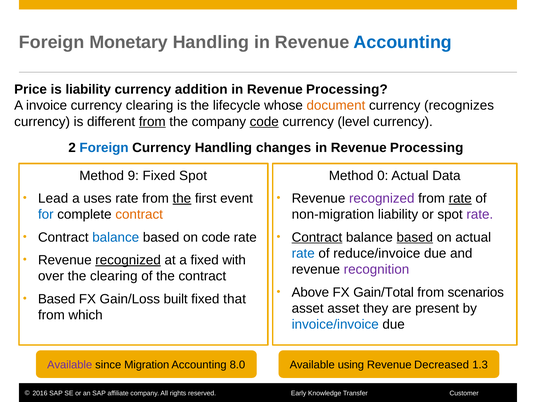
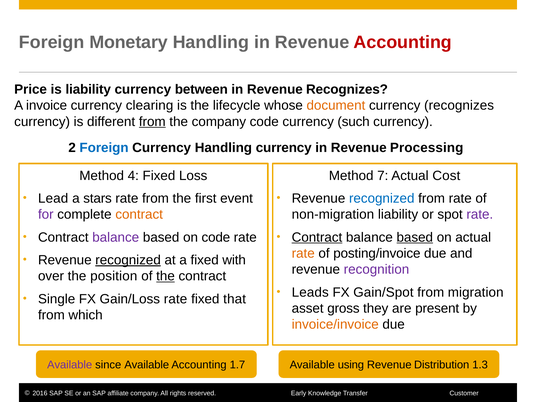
Accounting at (403, 42) colour: blue -> red
addition: addition -> between
Processing at (347, 89): Processing -> Recognizes
code at (264, 122) underline: present -> none
level: level -> such
Handling changes: changes -> currency
Method 9: 9 -> 4
Fixed Spot: Spot -> Loss
0: 0 -> 7
Data: Data -> Cost
uses: uses -> stars
the at (182, 198) underline: present -> none
recognized at (382, 198) colour: purple -> blue
rate at (460, 198) underline: present -> none
for colour: blue -> purple
balance at (116, 237) colour: blue -> purple
rate at (303, 253) colour: blue -> orange
reduce/invoice: reduce/invoice -> posting/invoice
the clearing: clearing -> position
the at (166, 276) underline: none -> present
Above: Above -> Leads
Gain/Total: Gain/Total -> Gain/Spot
scenarios: scenarios -> migration
Based at (57, 299): Based -> Single
Gain/Loss built: built -> rate
asset asset: asset -> gross
invoice/invoice colour: blue -> orange
since Migration: Migration -> Available
8.0: 8.0 -> 1.7
Decreased: Decreased -> Distribution
